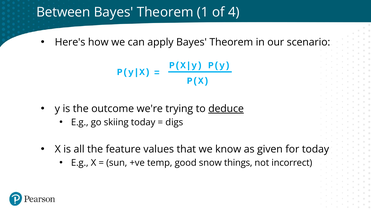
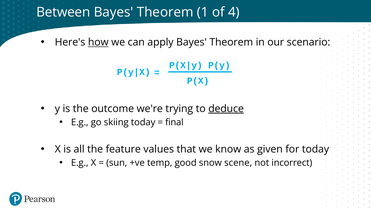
how underline: none -> present
digs: digs -> final
things: things -> scene
